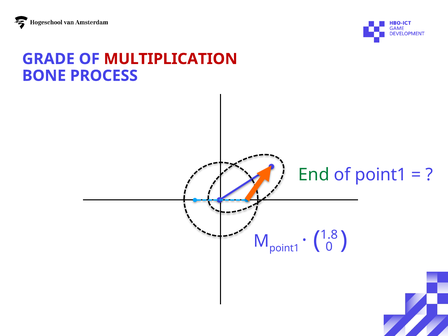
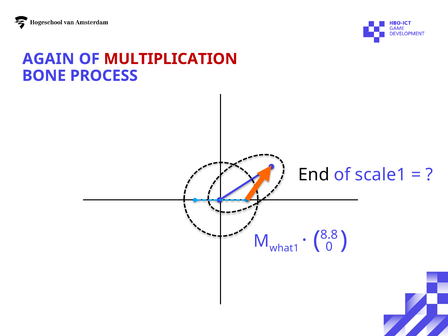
GRADE: GRADE -> AGAIN
End colour: green -> black
of point1: point1 -> scale1
point1 at (284, 248): point1 -> what1
1.8: 1.8 -> 8.8
